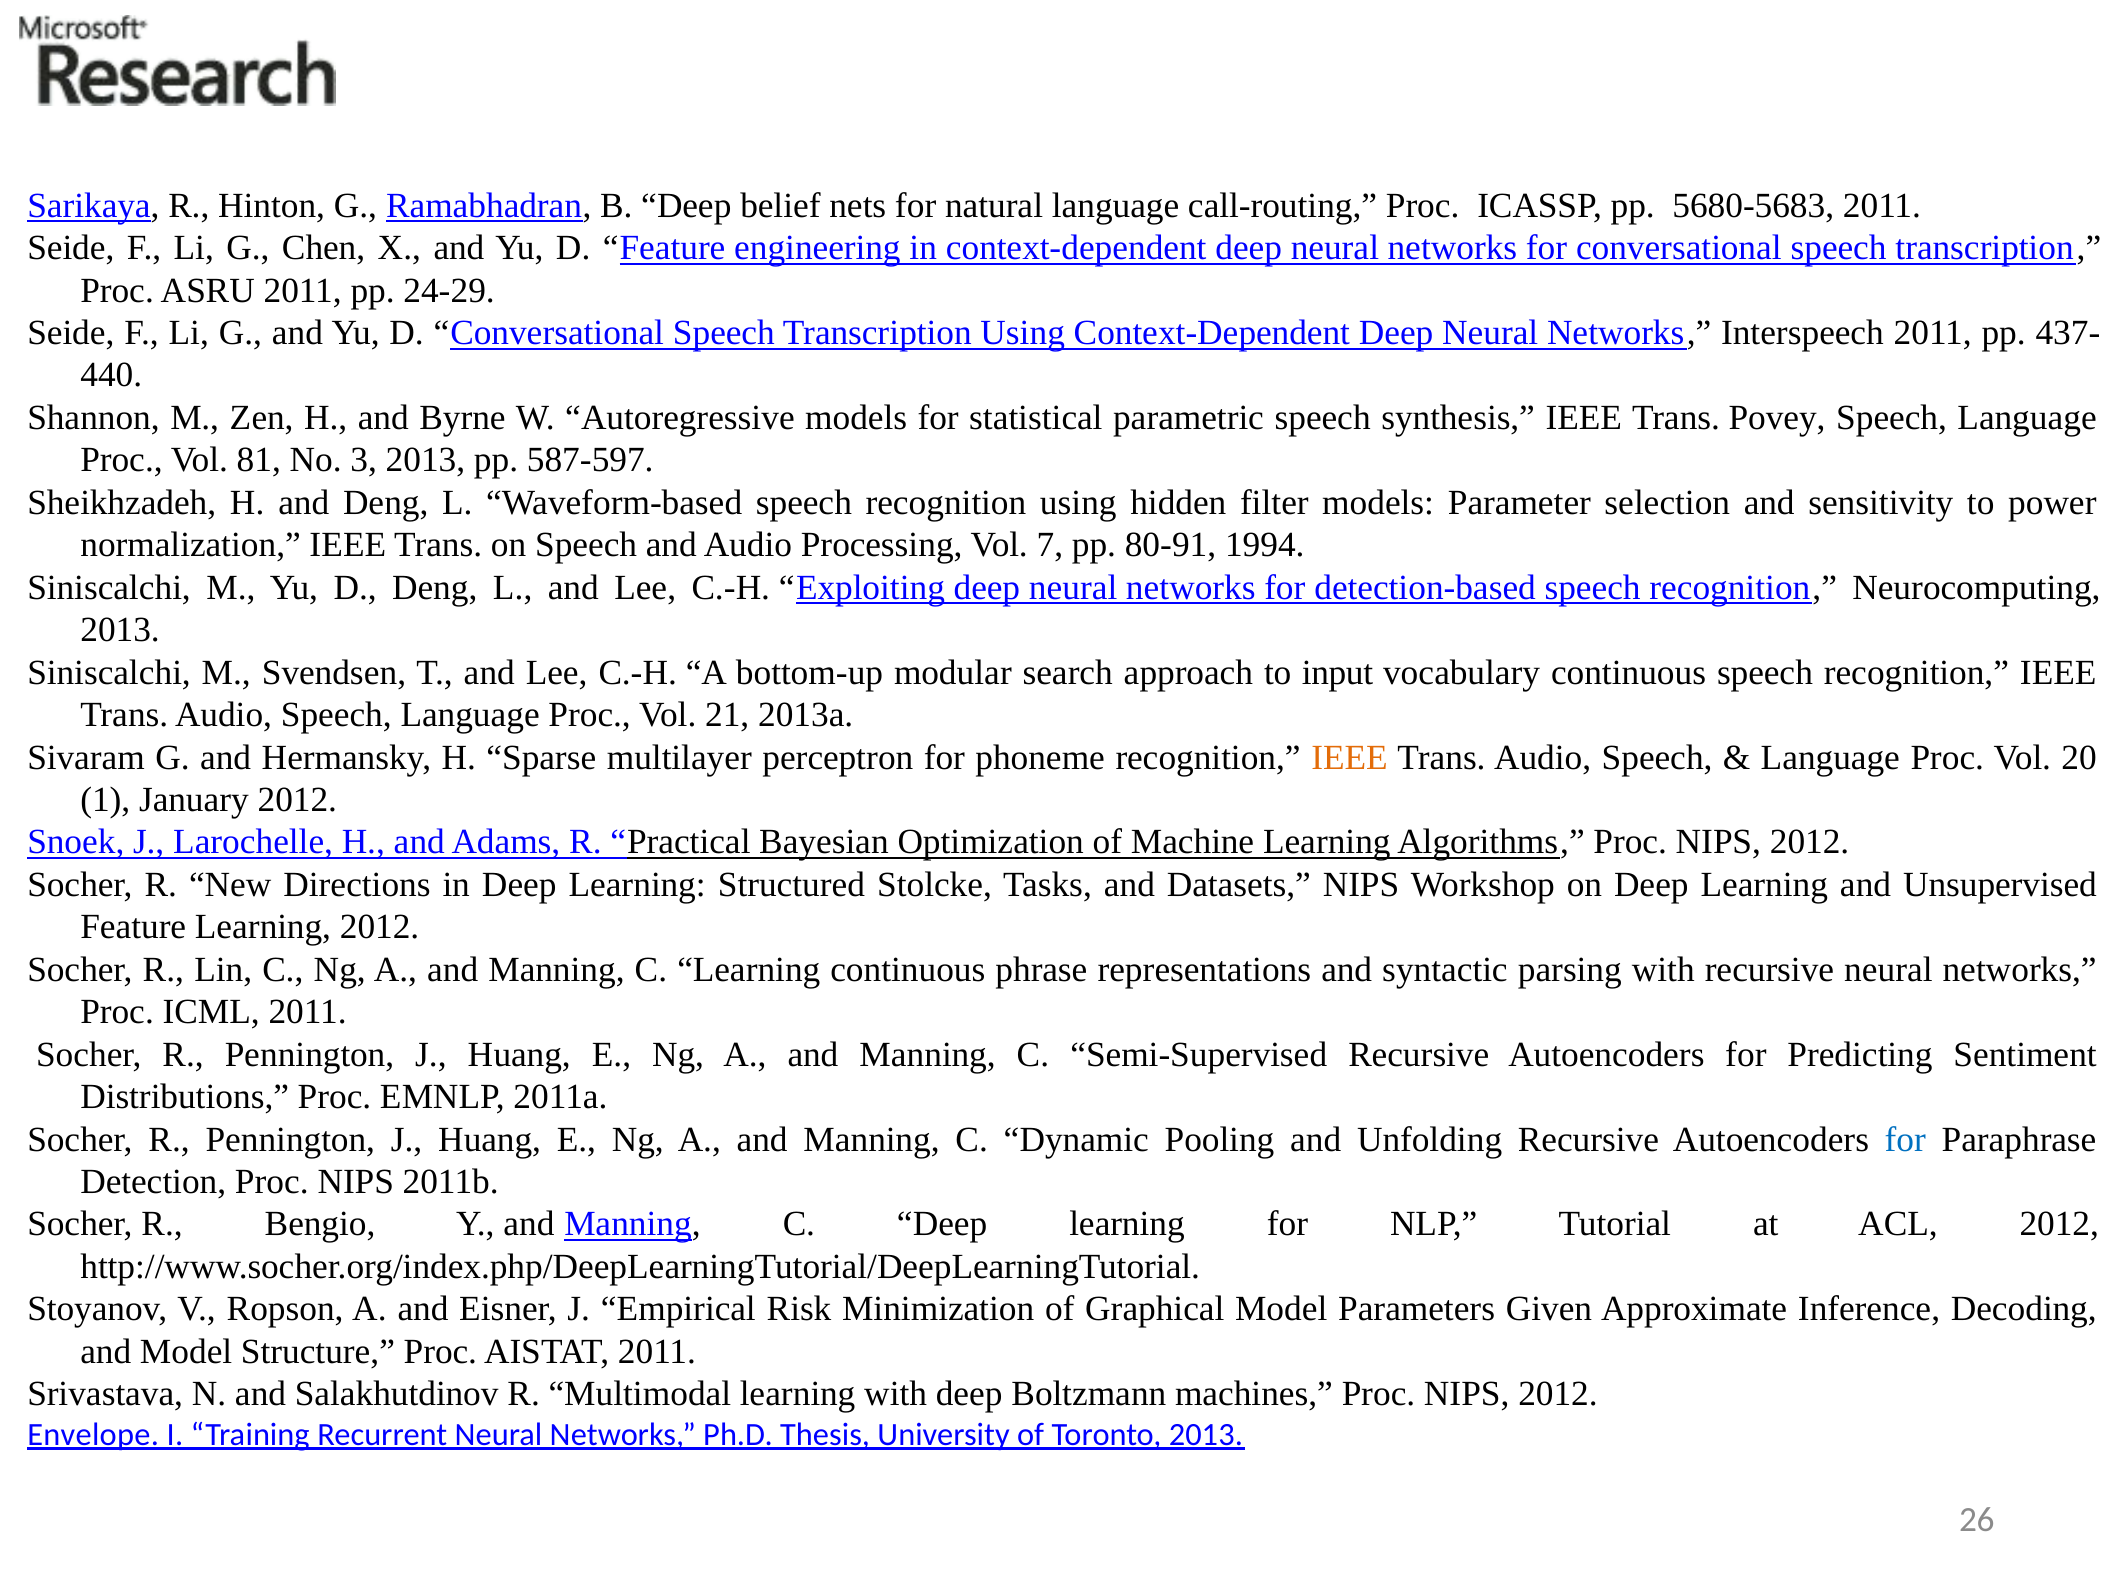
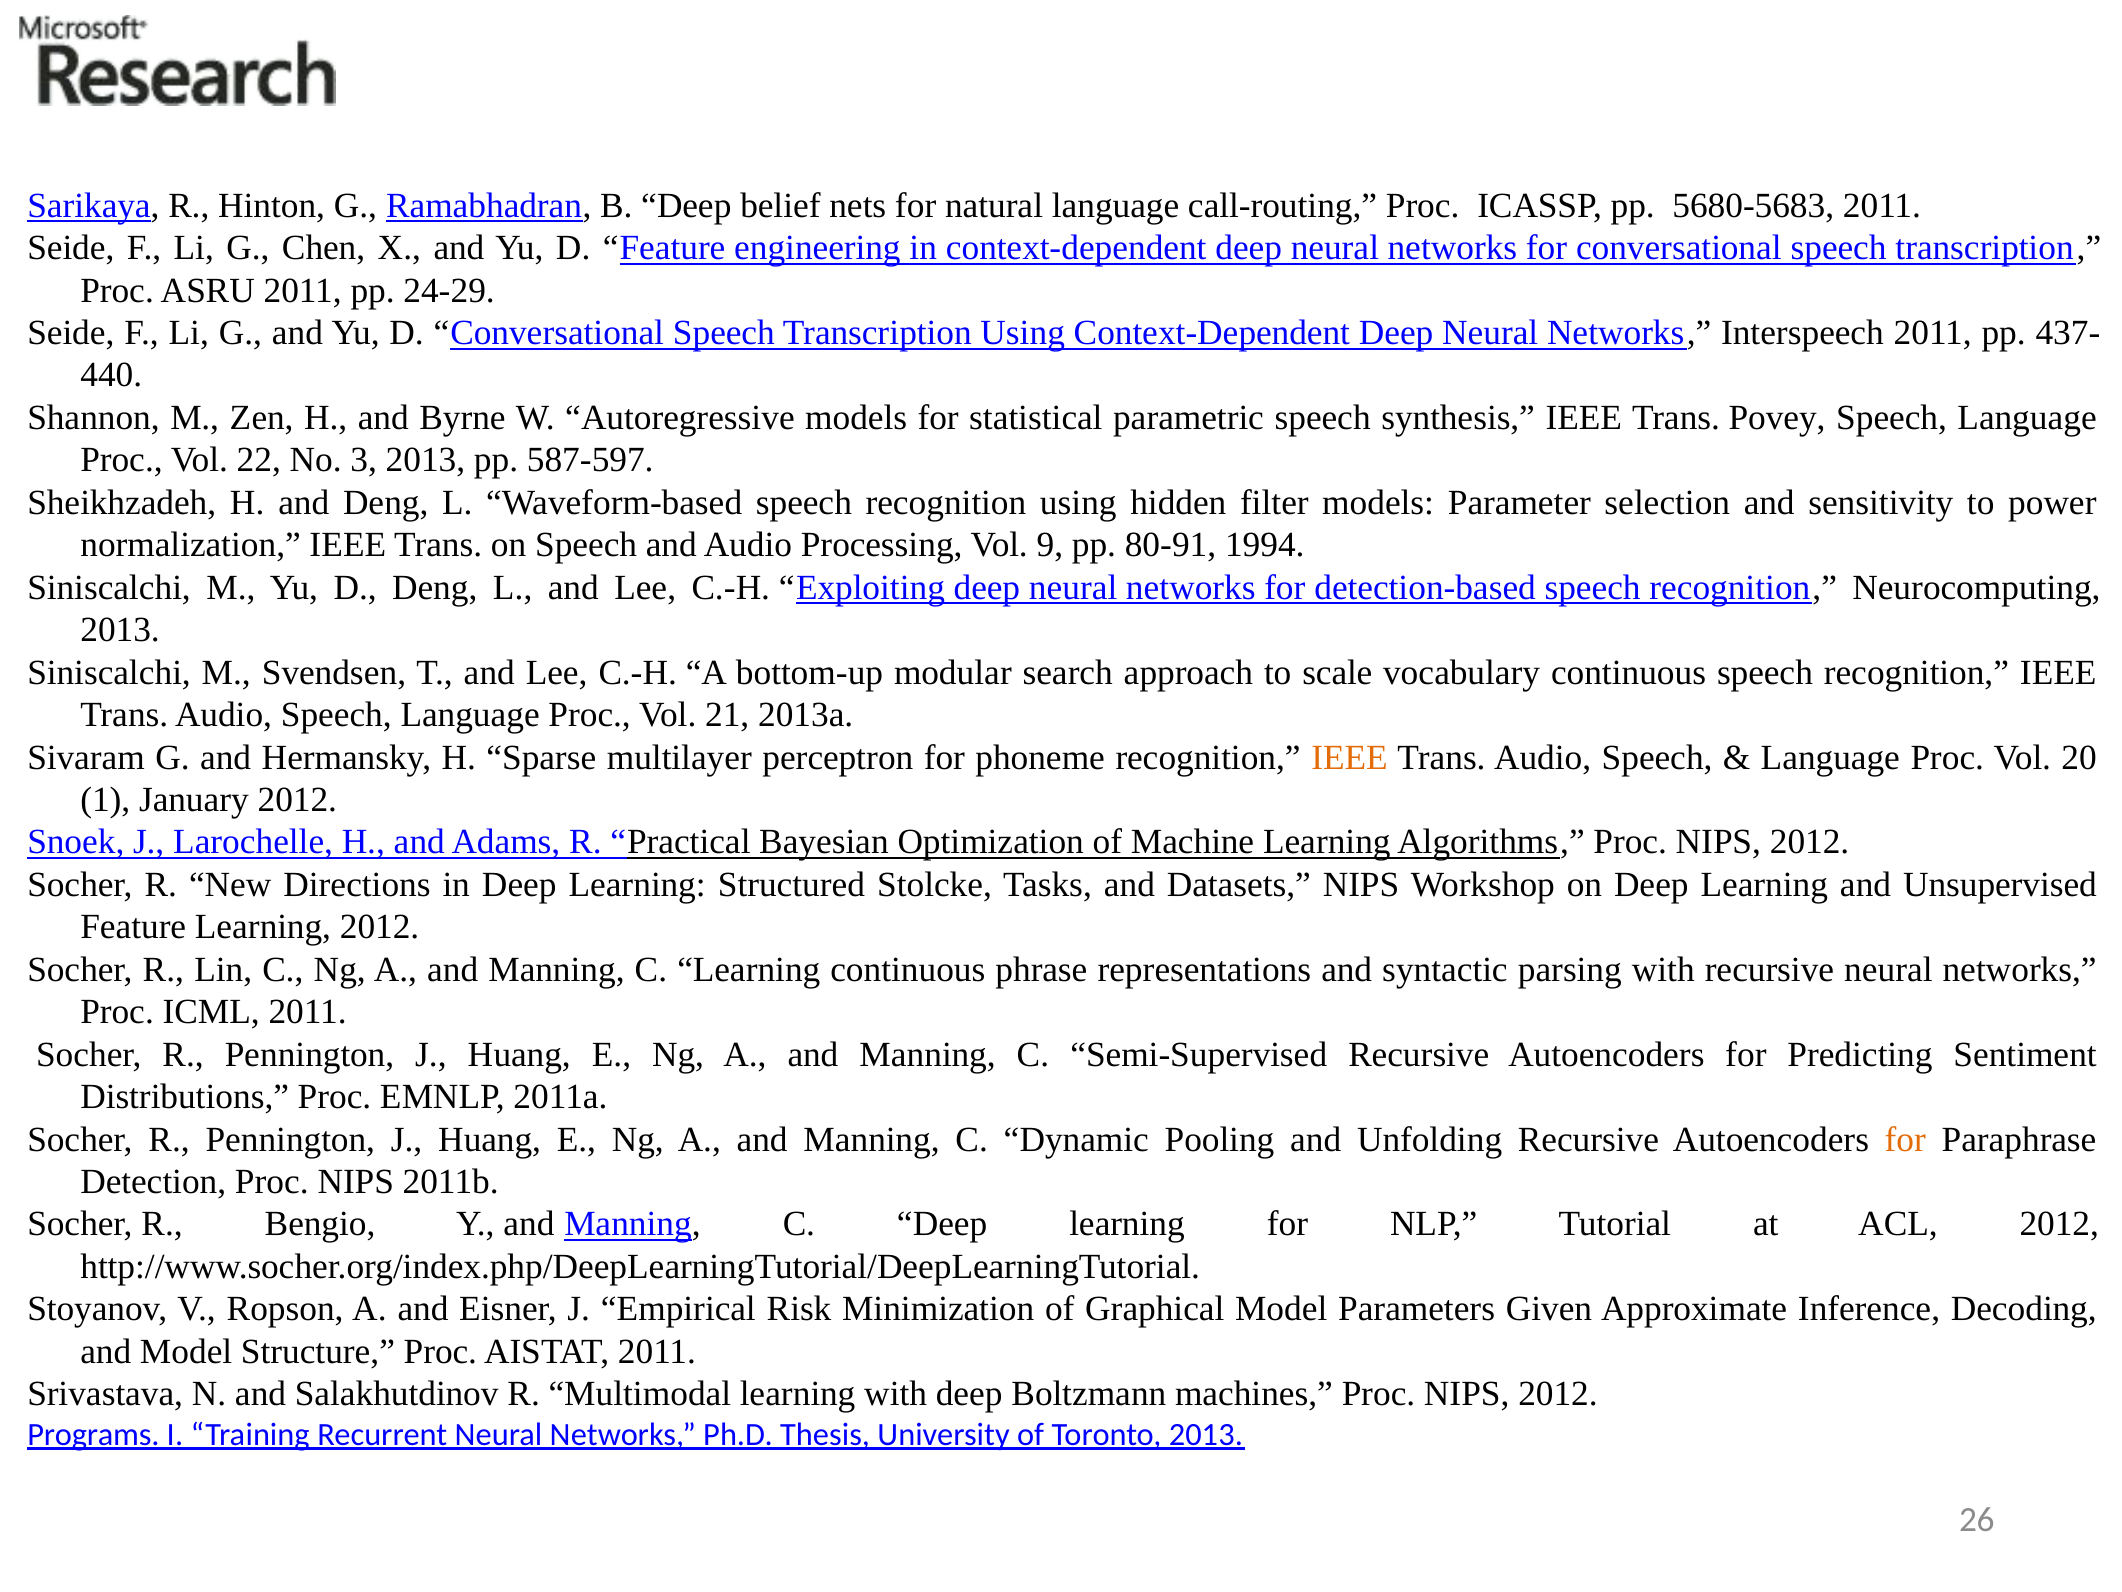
81: 81 -> 22
7: 7 -> 9
input: input -> scale
for at (1905, 1139) colour: blue -> orange
Envelope: Envelope -> Programs
